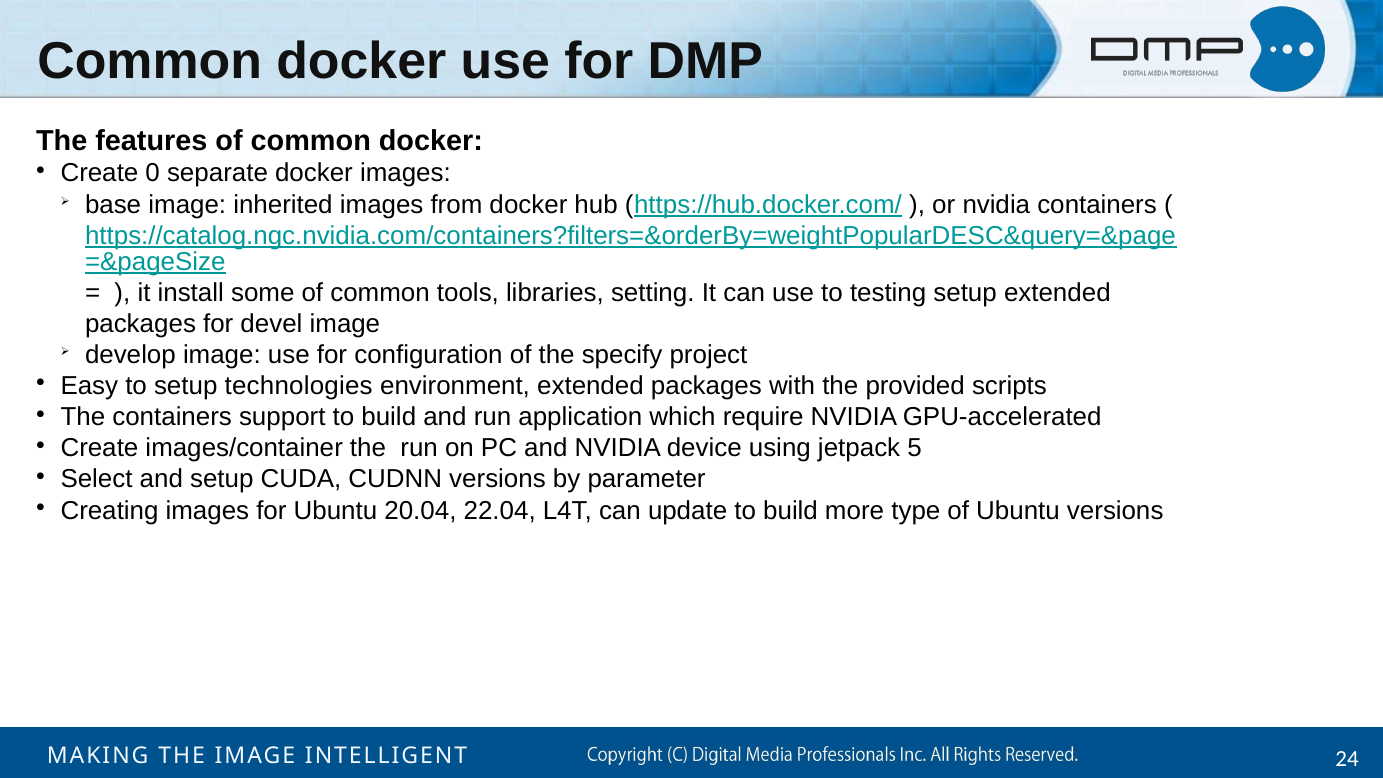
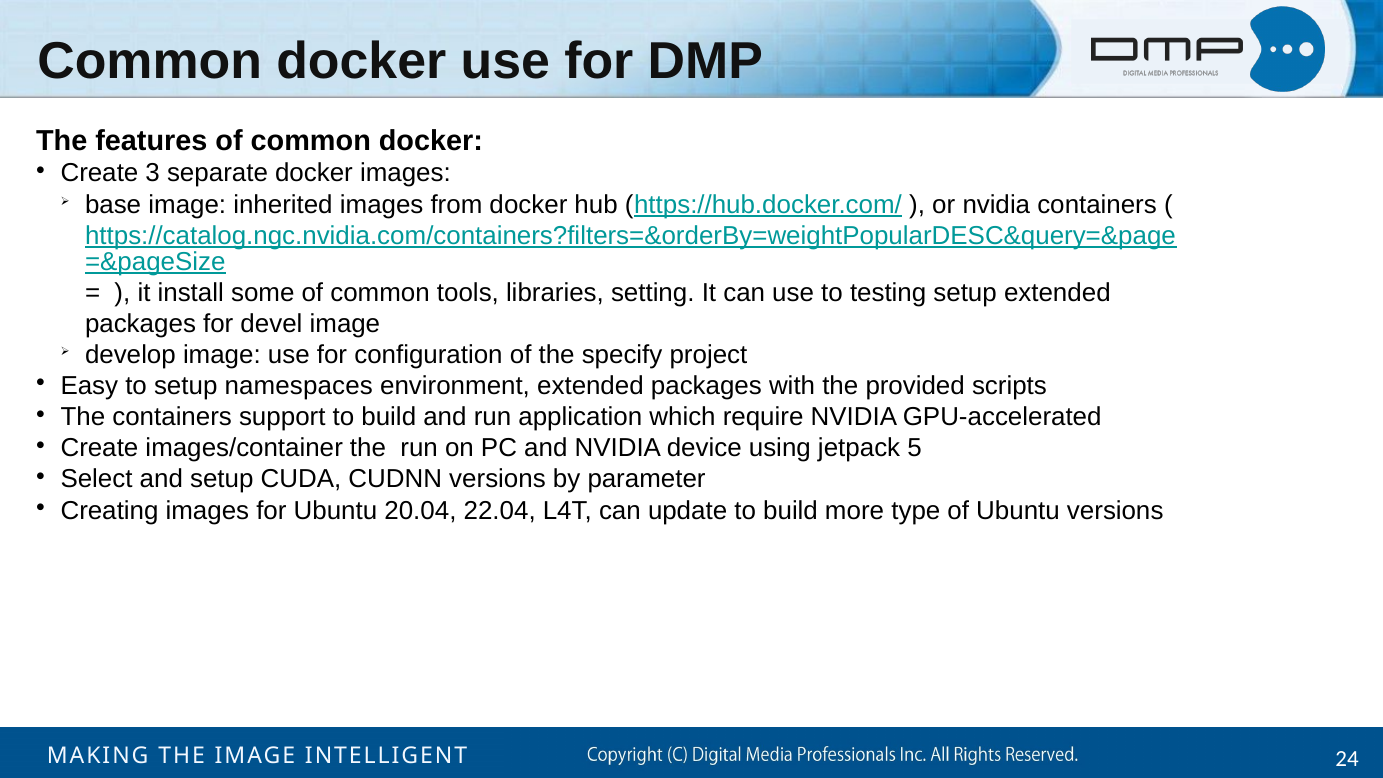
0: 0 -> 3
technologies: technologies -> namespaces
